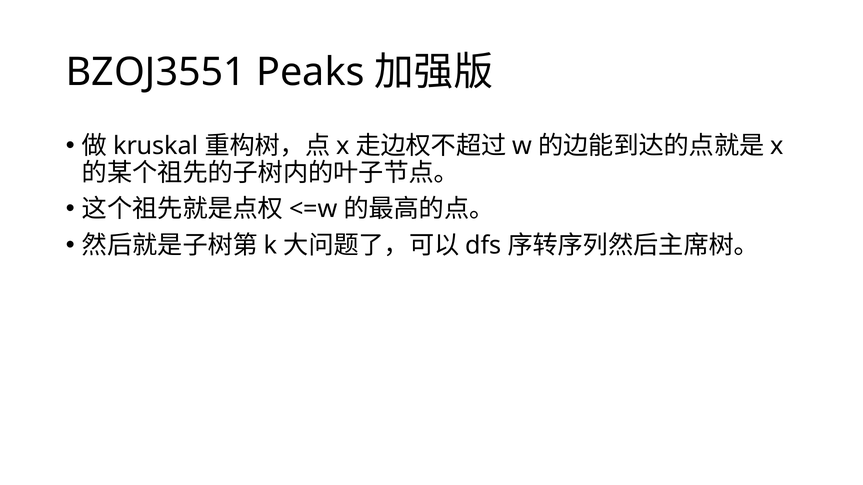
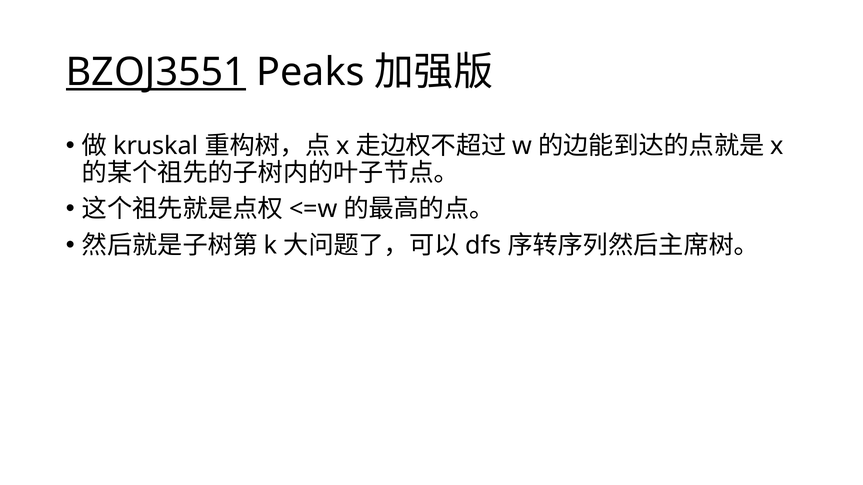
BZOJ3551 underline: none -> present
